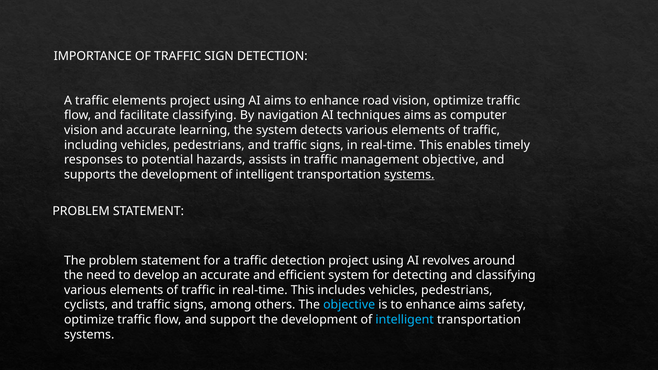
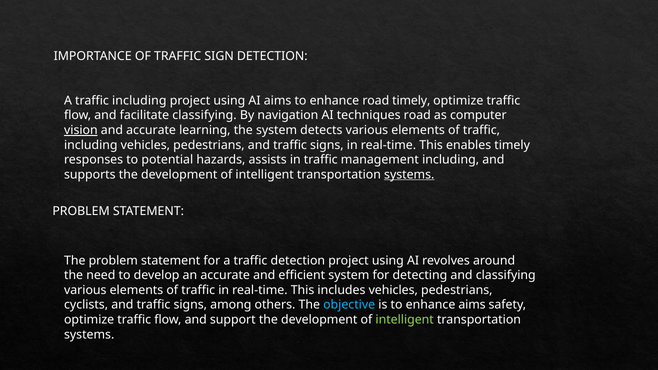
A traffic elements: elements -> including
road vision: vision -> timely
techniques aims: aims -> road
vision at (81, 130) underline: none -> present
management objective: objective -> including
intelligent at (405, 320) colour: light blue -> light green
